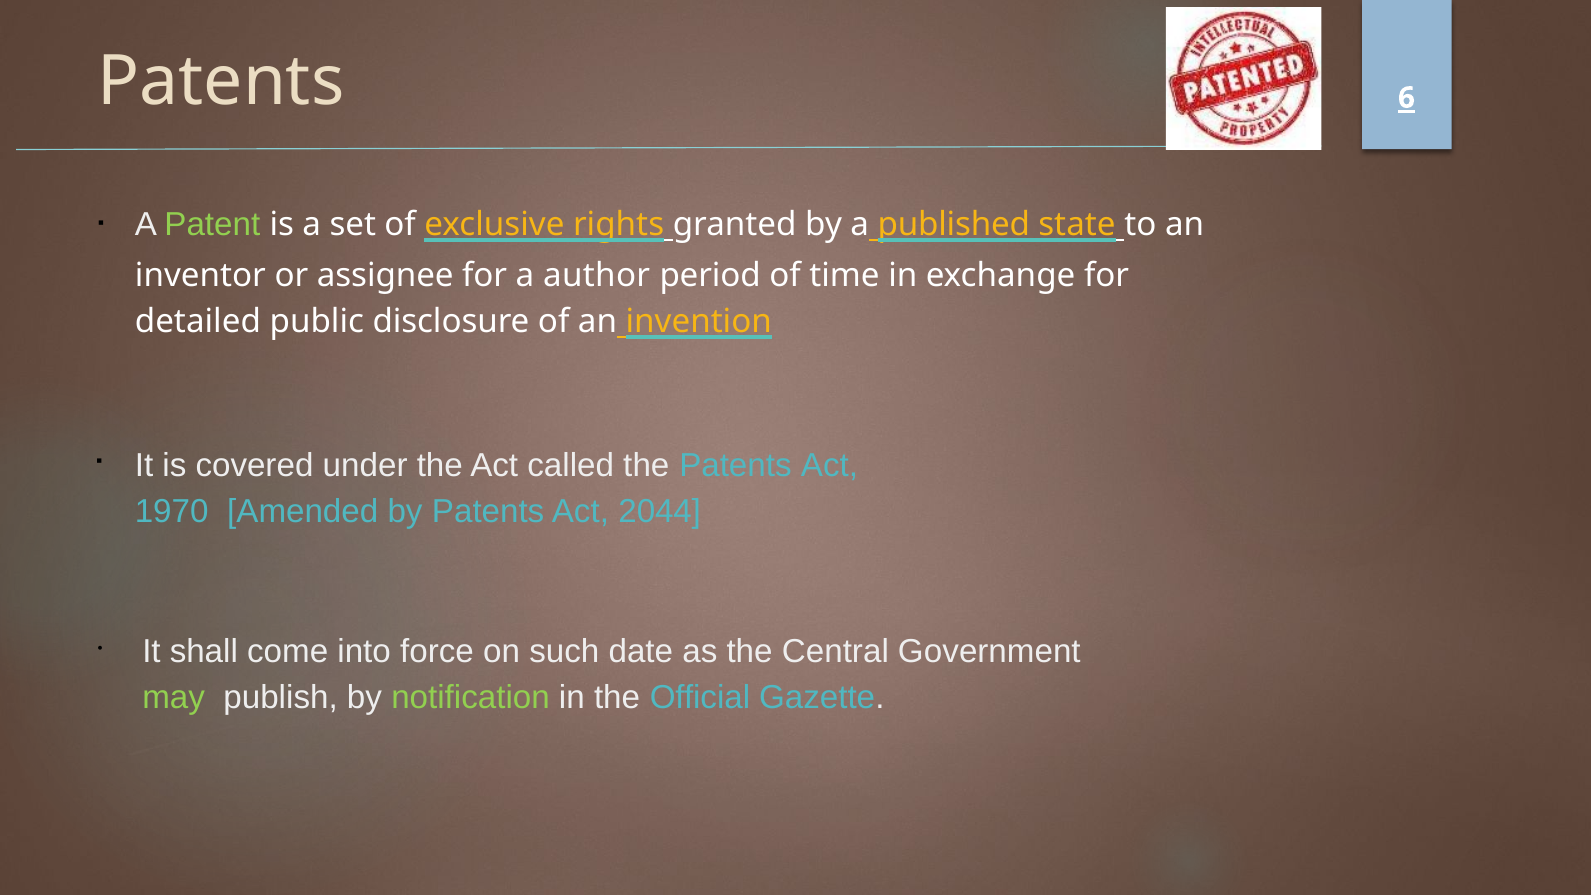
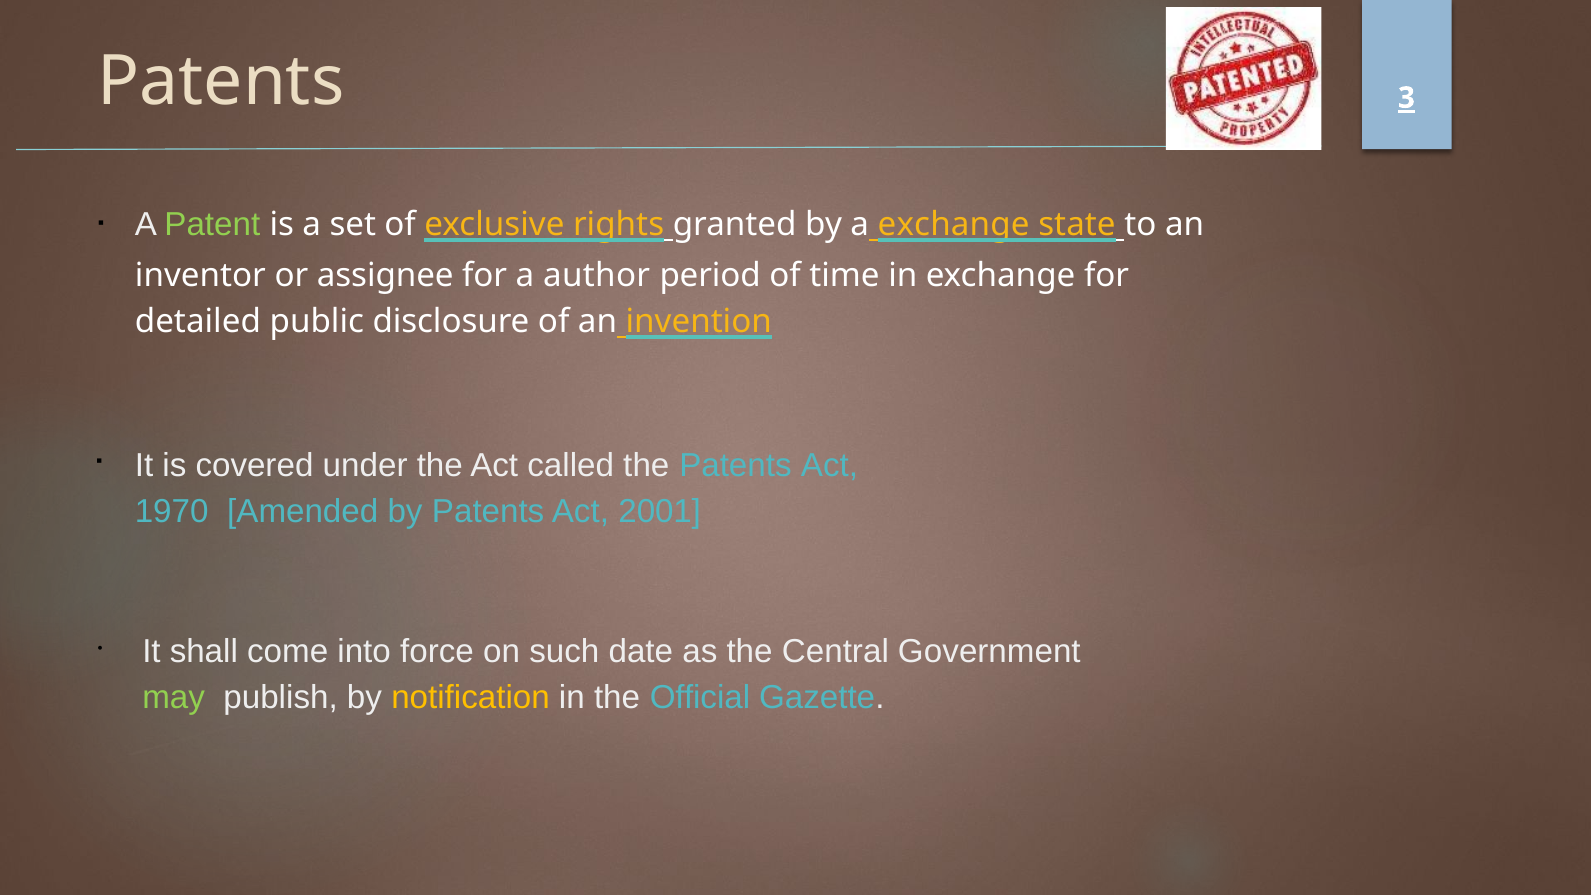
6: 6 -> 3
a published: published -> exchange
2044: 2044 -> 2001
notification colour: light green -> yellow
